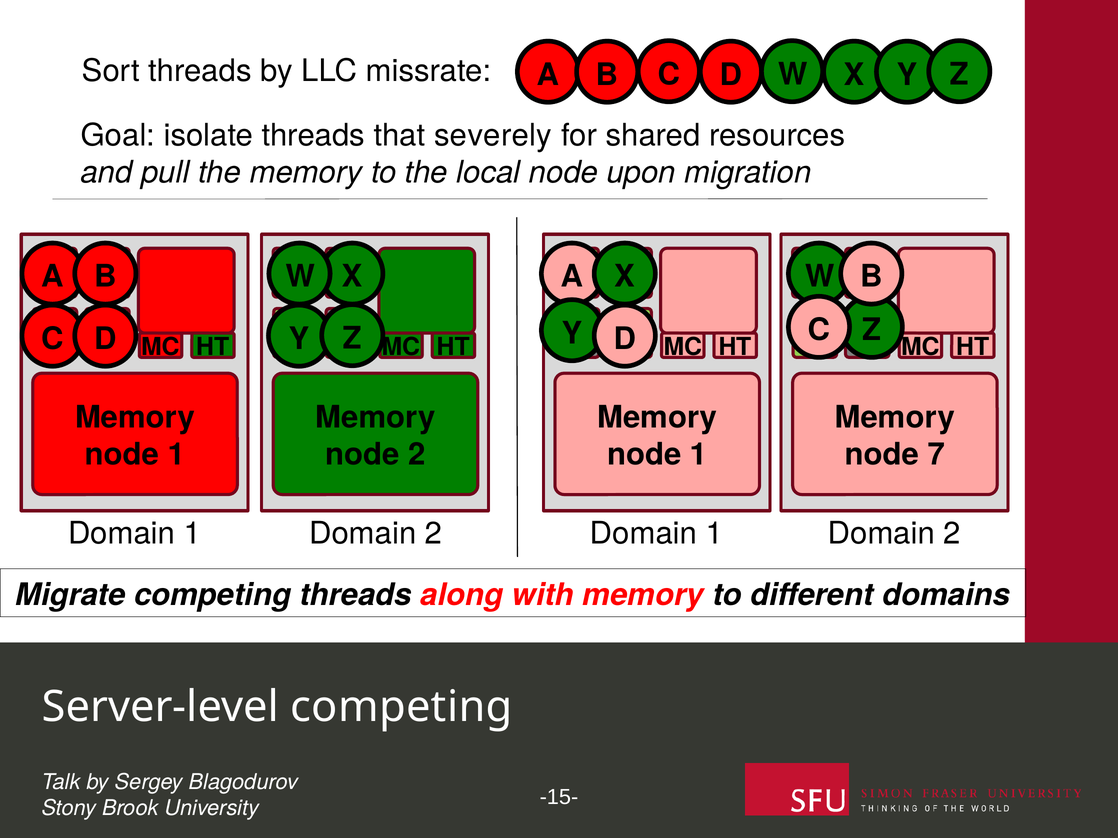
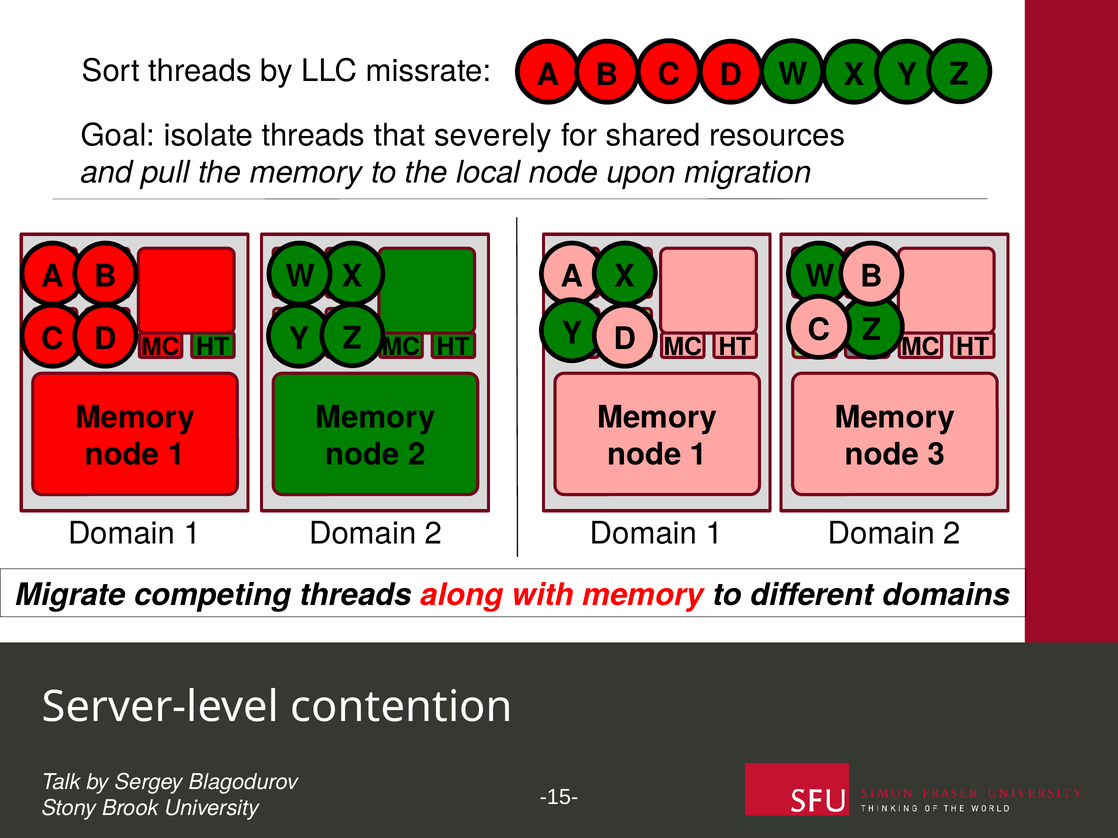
7: 7 -> 3
Server-level competing: competing -> contention
